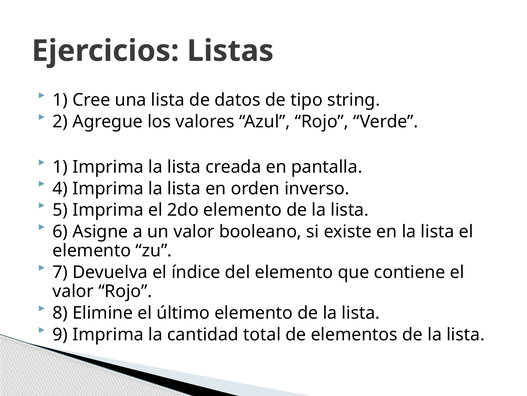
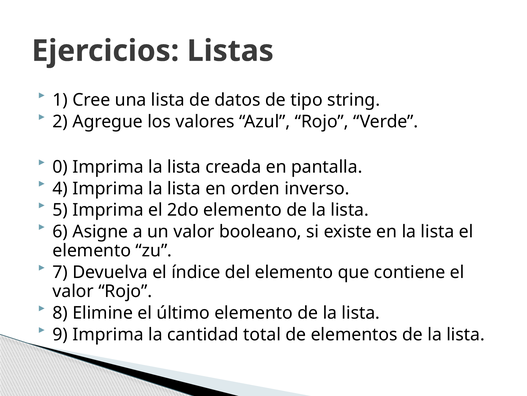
1 at (60, 167): 1 -> 0
